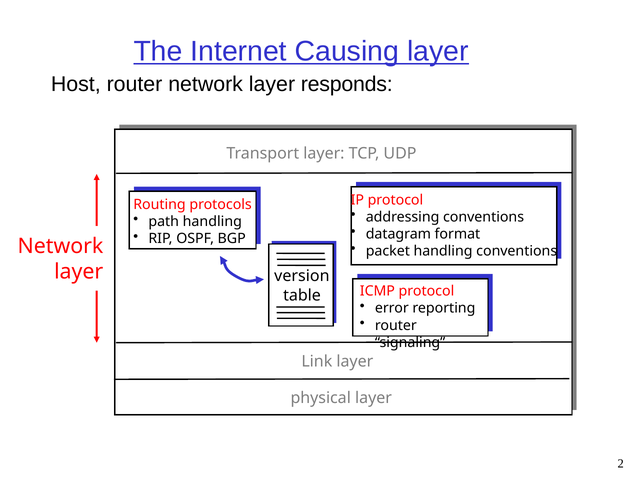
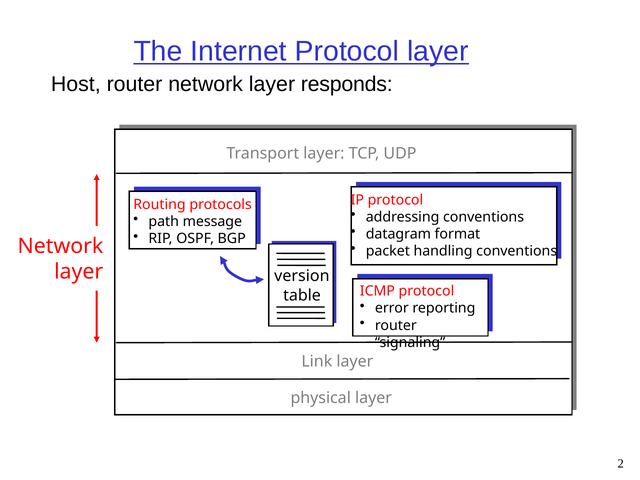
Internet Causing: Causing -> Protocol
path handling: handling -> message
